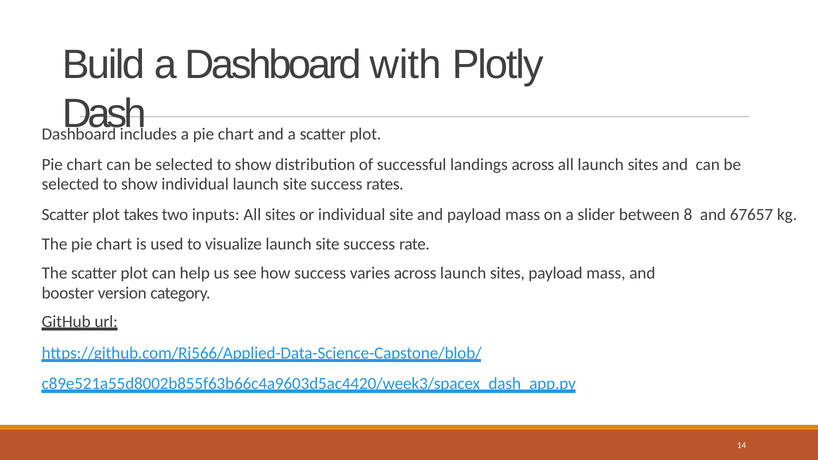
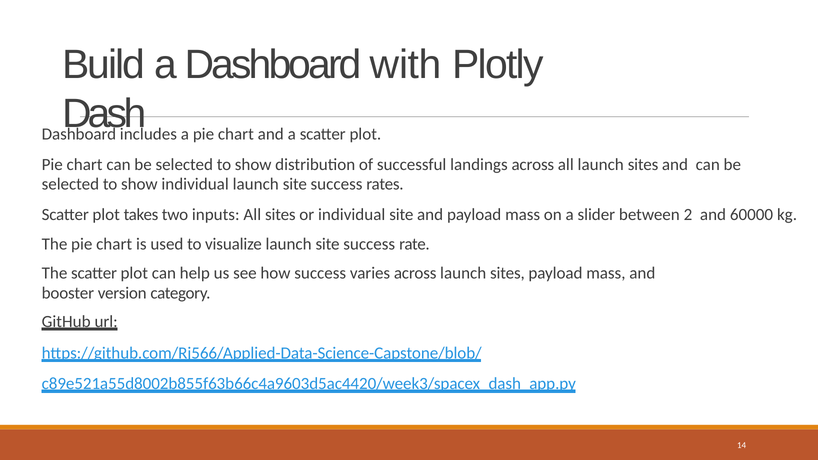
8: 8 -> 2
67657: 67657 -> 60000
